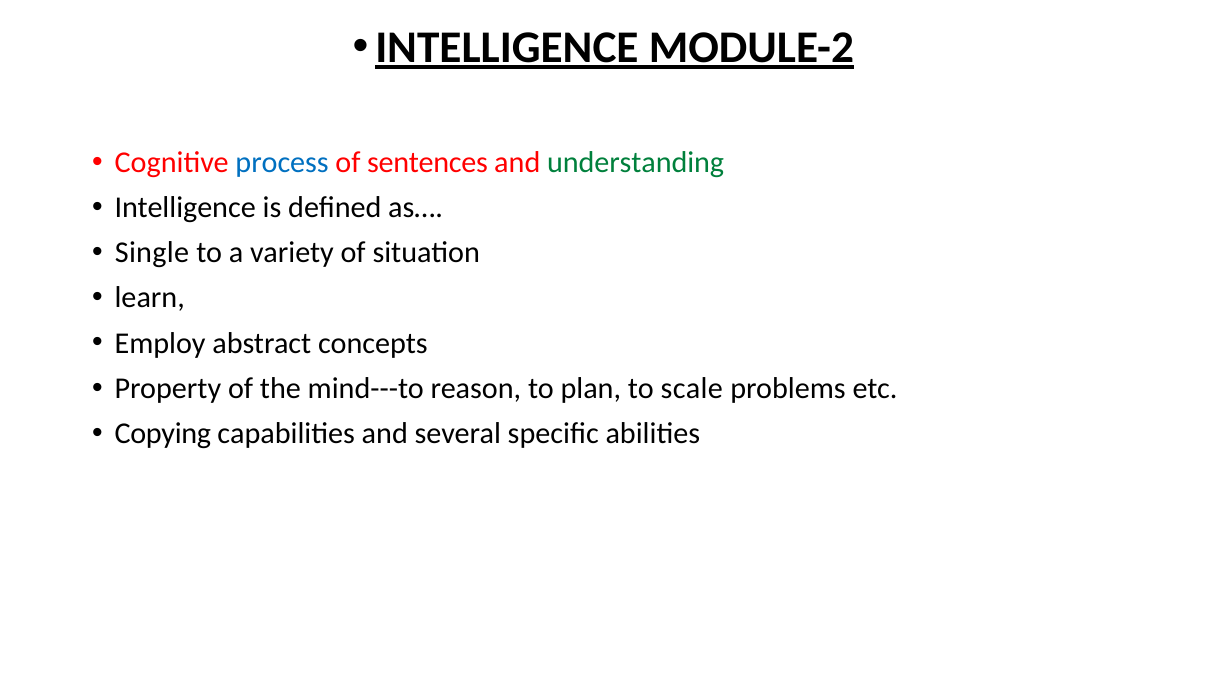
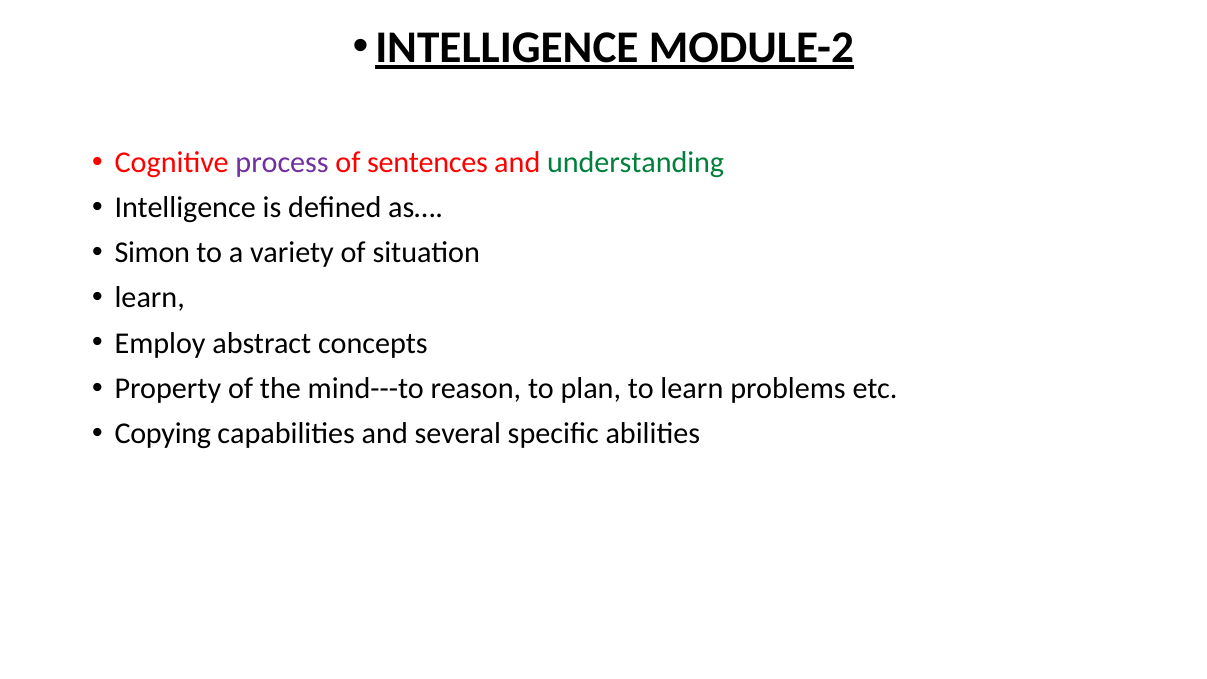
process colour: blue -> purple
Single: Single -> Simon
to scale: scale -> learn
